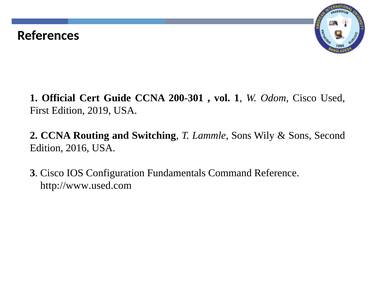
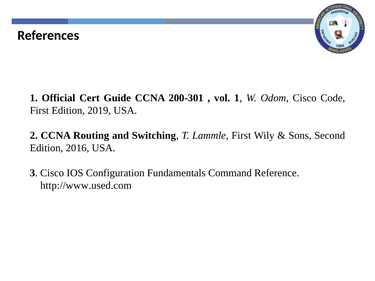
Used: Used -> Code
Lammle Sons: Sons -> First
